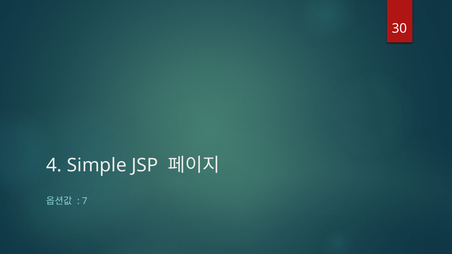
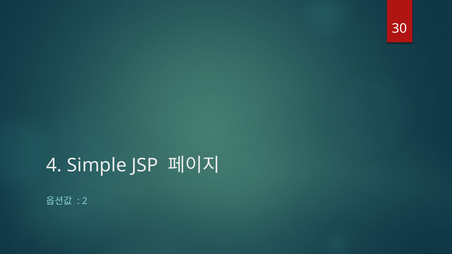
7: 7 -> 2
